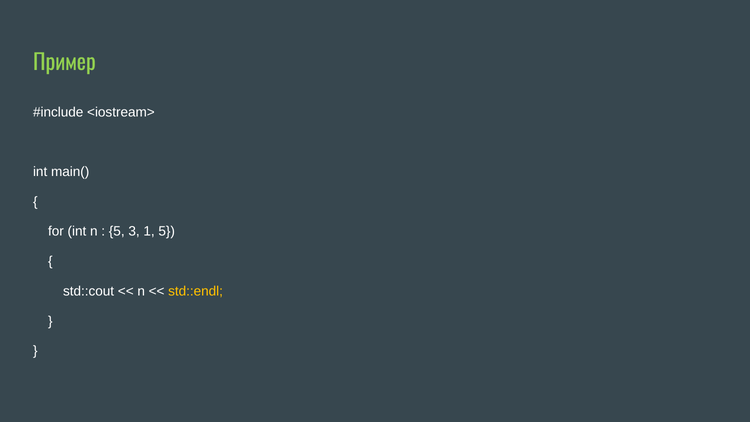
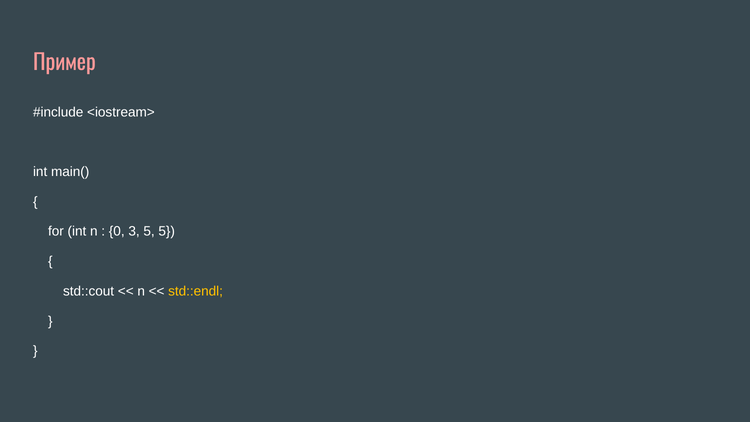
Пример colour: light green -> pink
5 at (117, 231): 5 -> 0
3 1: 1 -> 5
